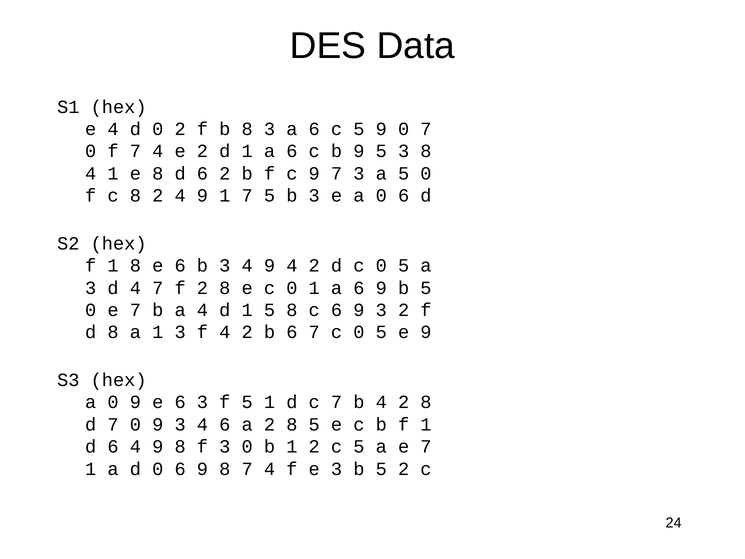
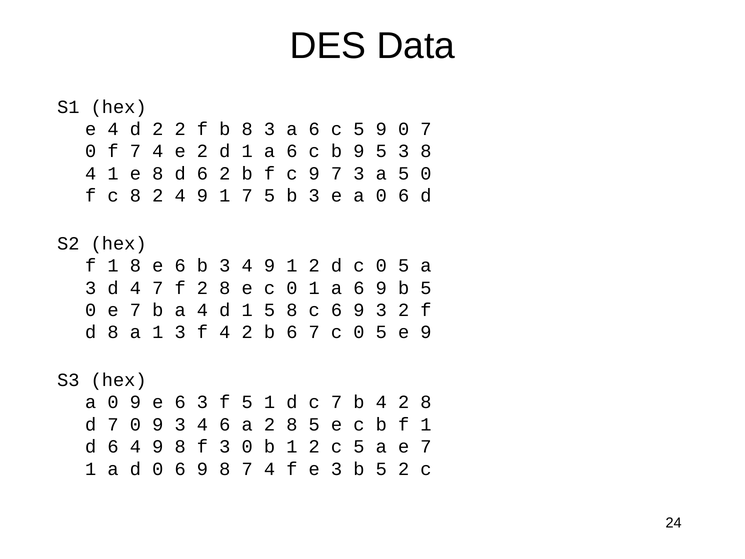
4 d 0: 0 -> 2
3 4 9 4: 4 -> 1
